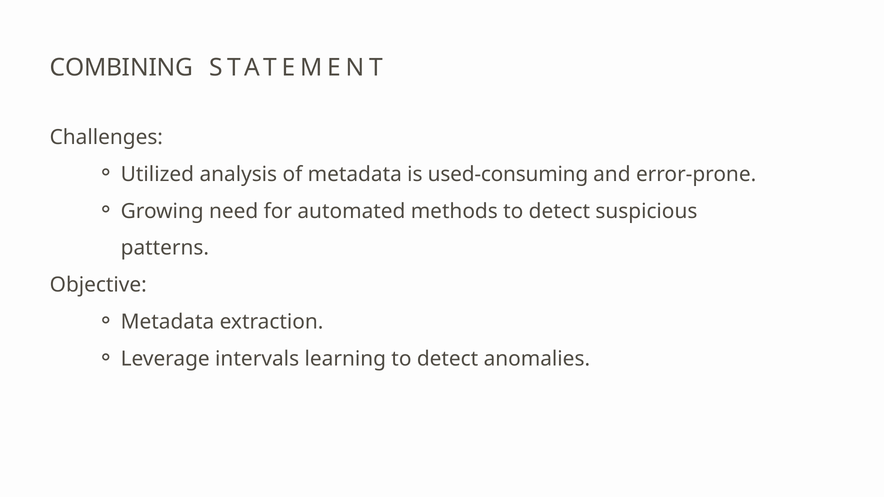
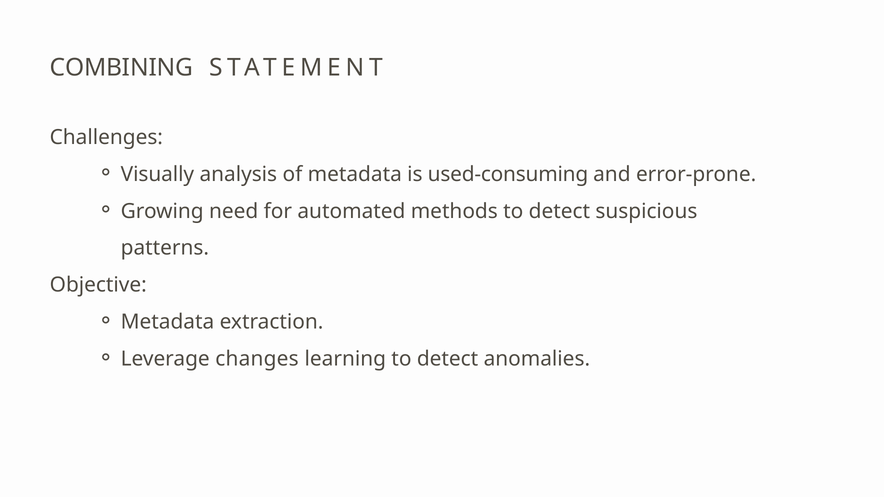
Utilized: Utilized -> Visually
intervals: intervals -> changes
